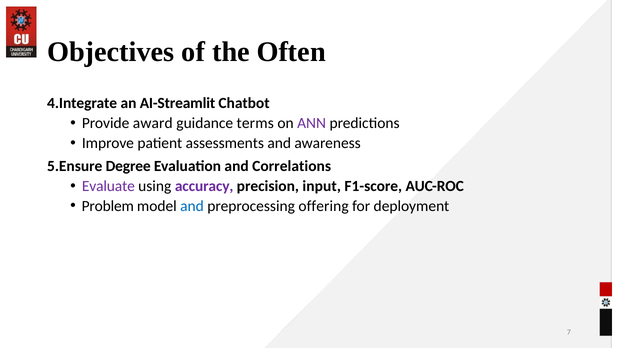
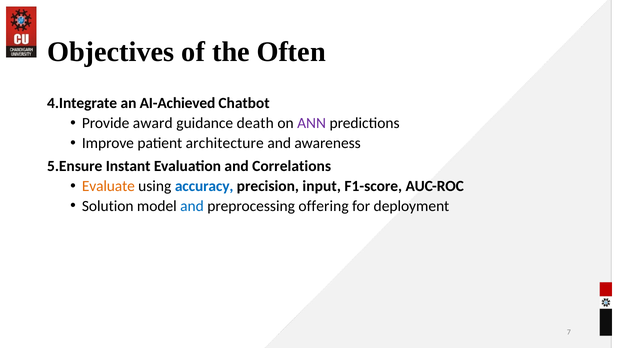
AI-Streamlit: AI-Streamlit -> AI-Achieved
terms: terms -> death
assessments: assessments -> architecture
Degree: Degree -> Instant
Evaluate colour: purple -> orange
accuracy colour: purple -> blue
Problem: Problem -> Solution
